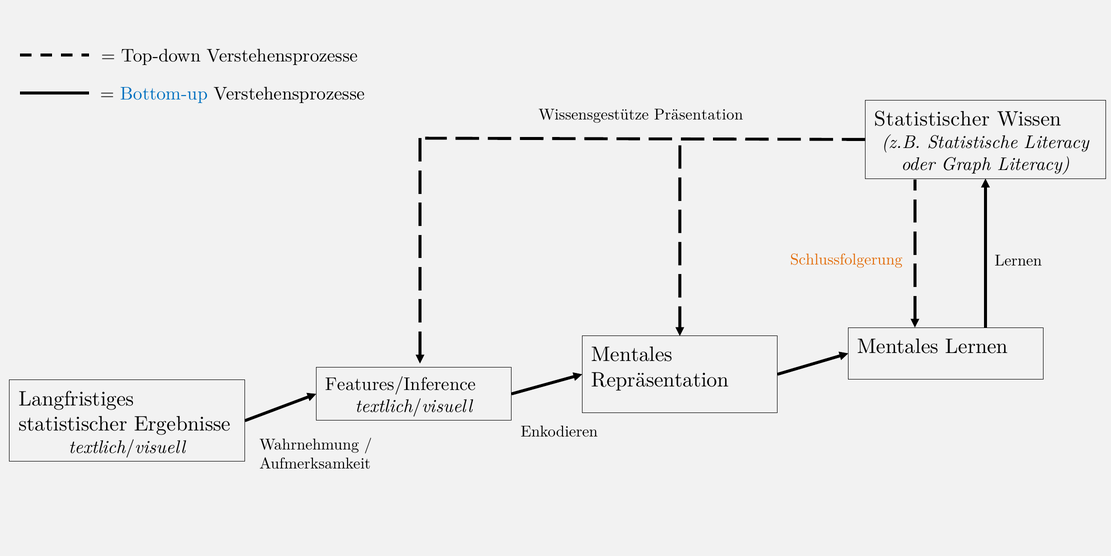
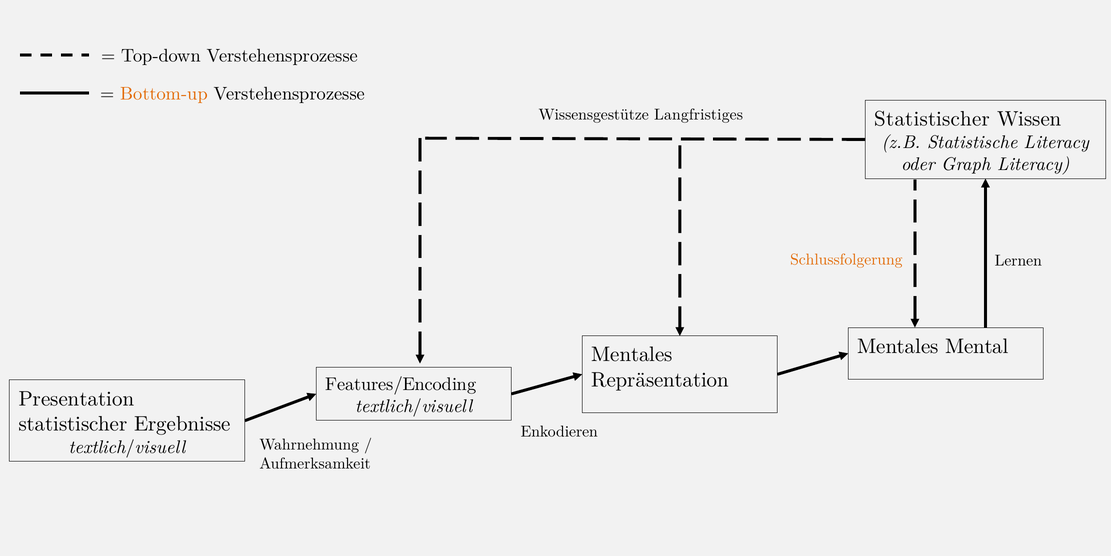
Bottom-up colour: blue -> orange
Präsentation: Präsentation -> Langfristiges
Mentales Lernen: Lernen -> Mental
Features/Inference: Features/Inference -> Features/Encoding
Langfristiges: Langfristiges -> Presentation
